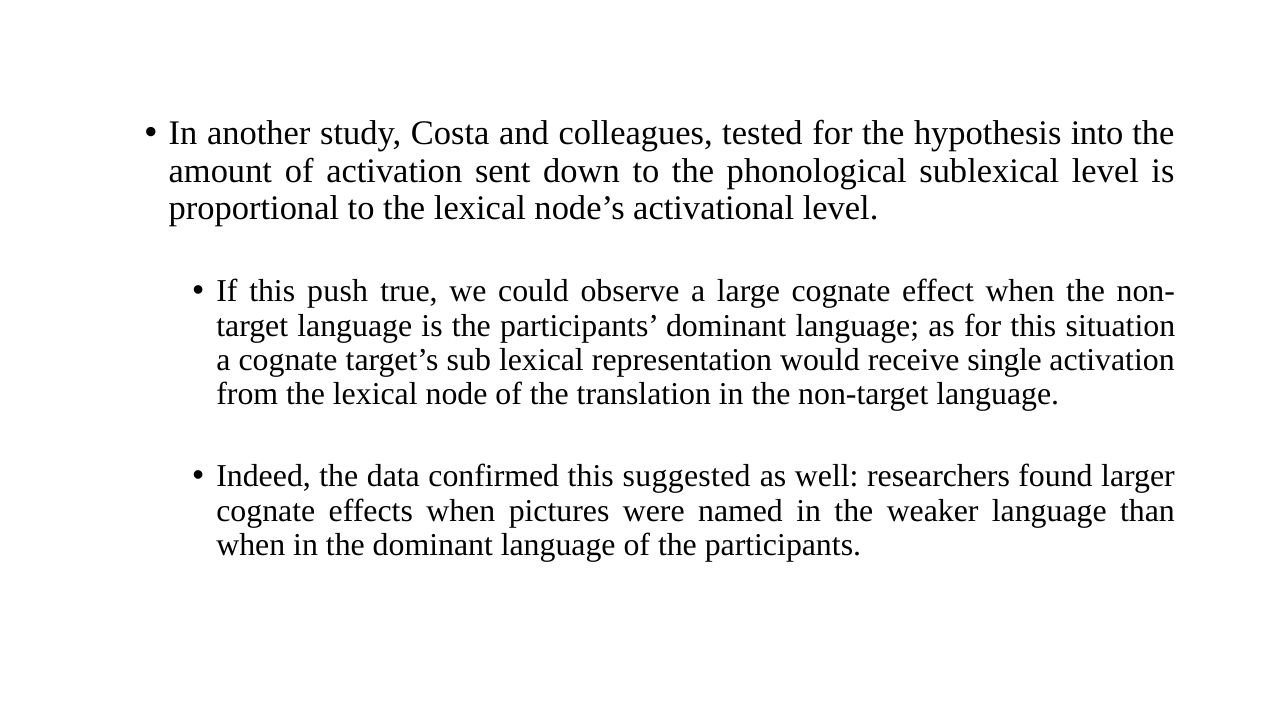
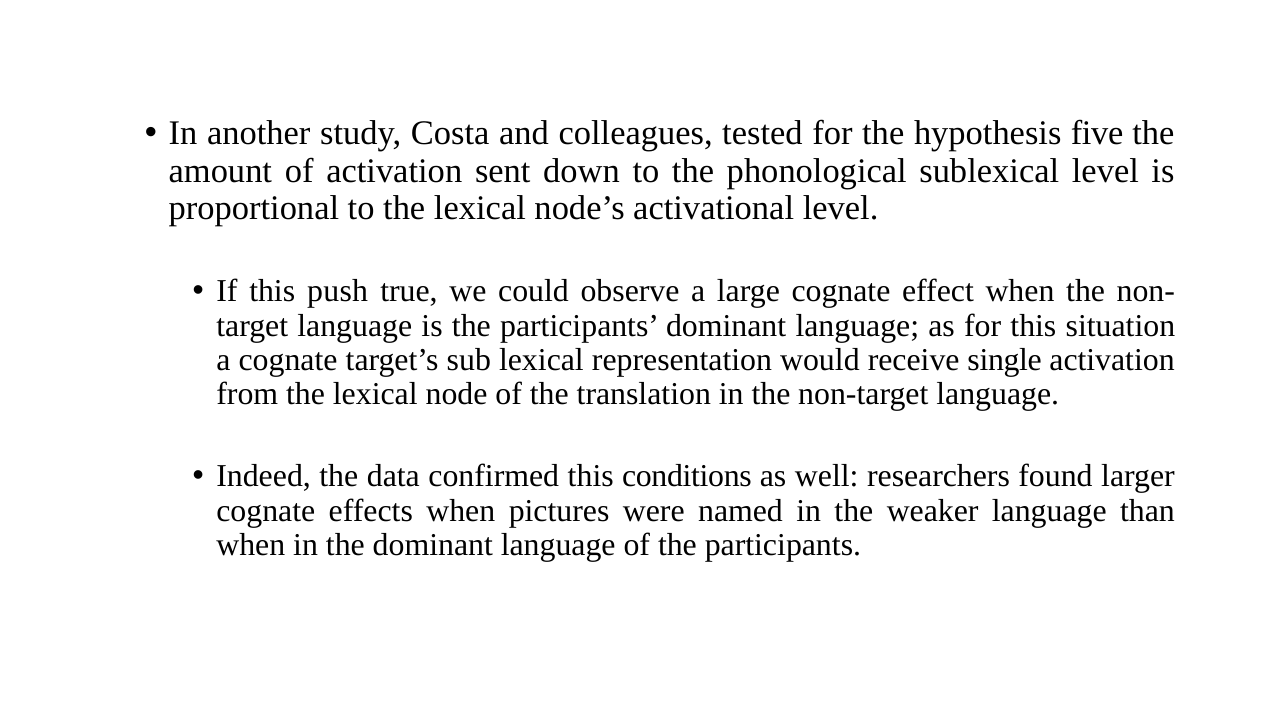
into: into -> five
suggested: suggested -> conditions
